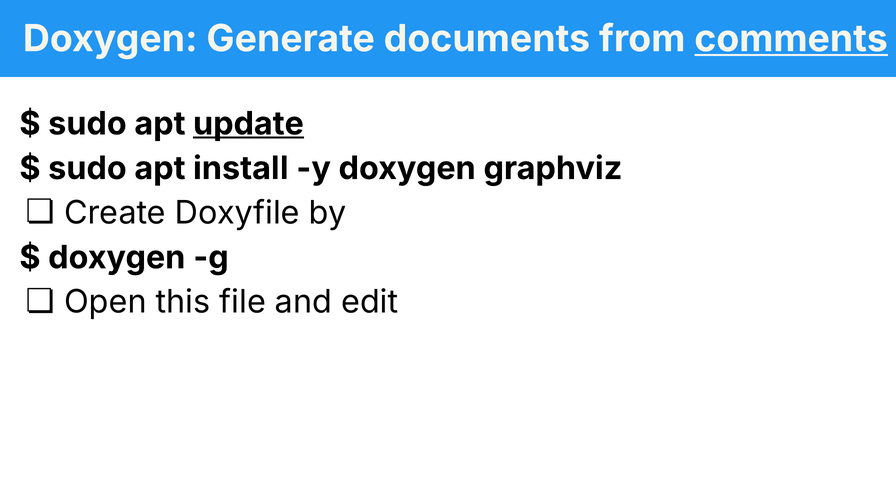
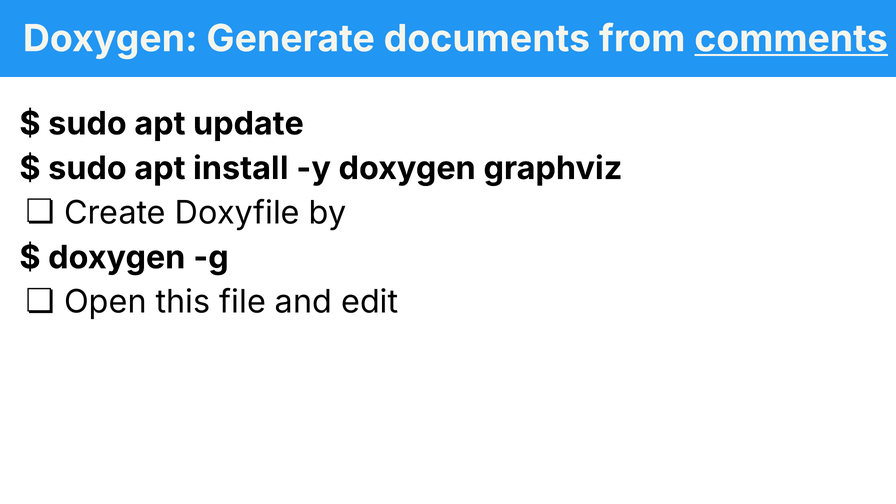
update underline: present -> none
